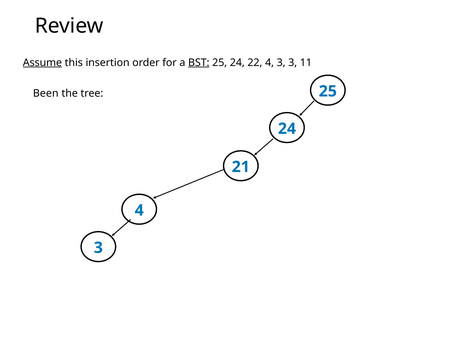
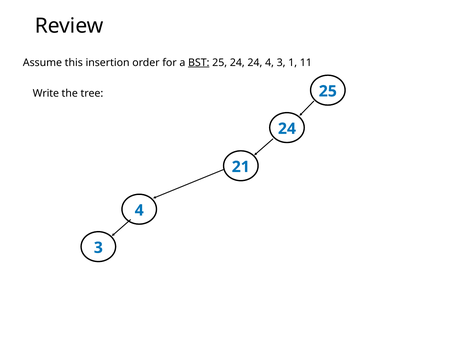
Assume underline: present -> none
24 22: 22 -> 24
3 3: 3 -> 1
Been: Been -> Write
